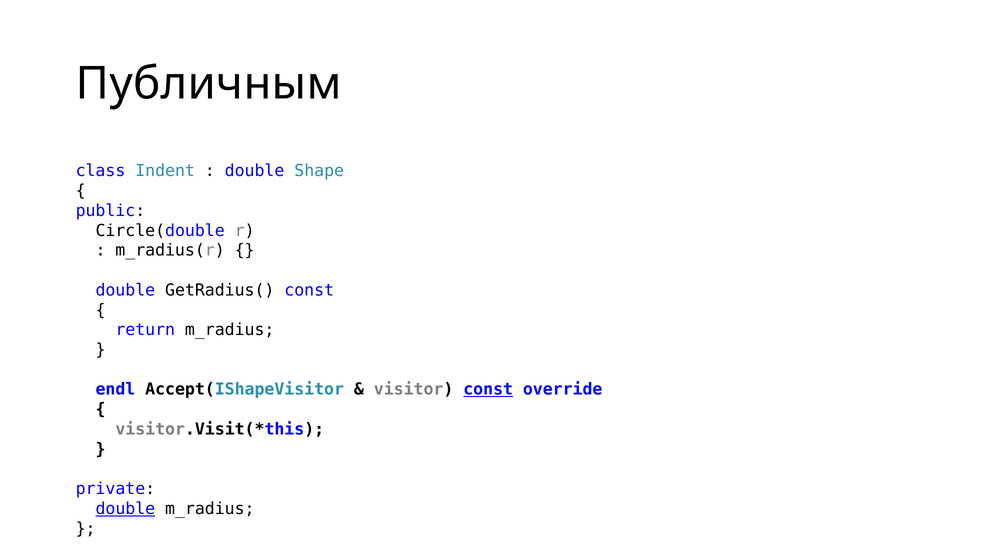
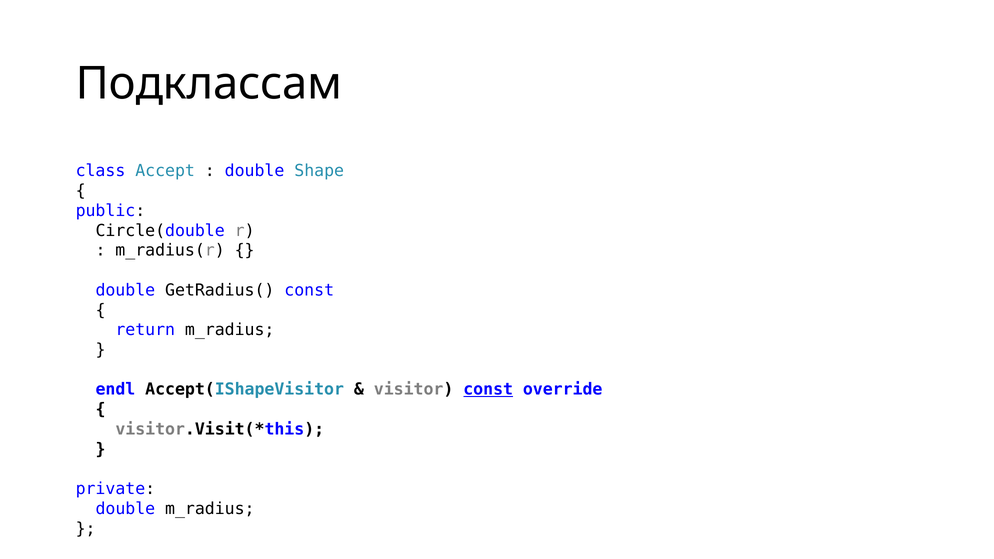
Публичным: Публичным -> Подклассам
Indent: Indent -> Accept
double at (125, 509) underline: present -> none
